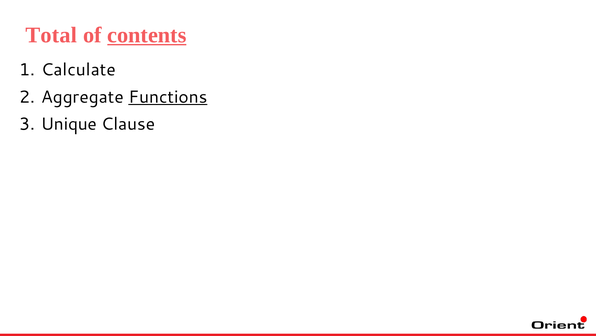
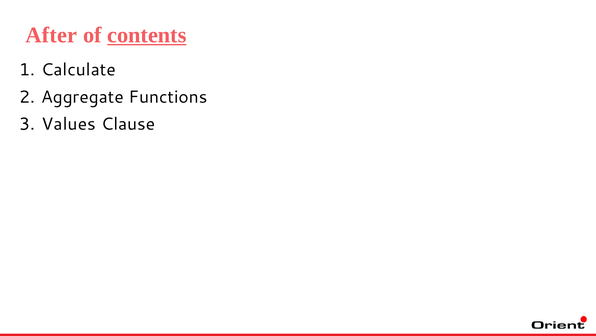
Total: Total -> After
Functions underline: present -> none
Unique: Unique -> Values
